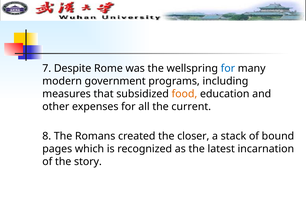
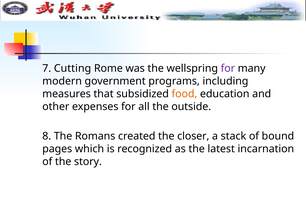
Despite: Despite -> Cutting
for at (228, 68) colour: blue -> purple
current: current -> outside
